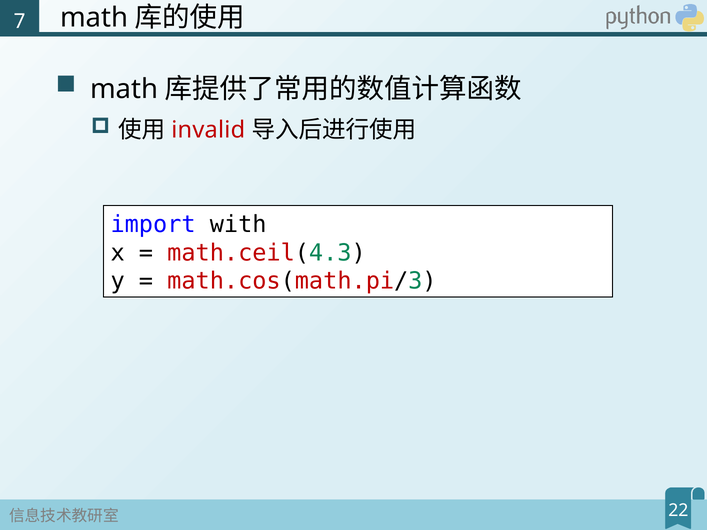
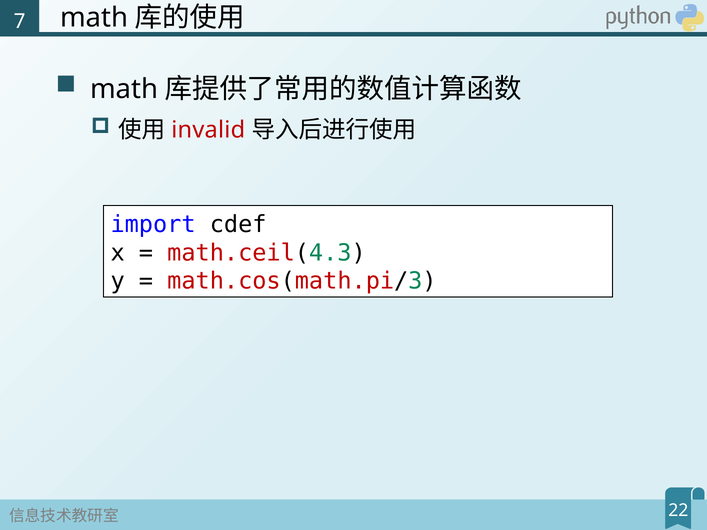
with: with -> cdef
